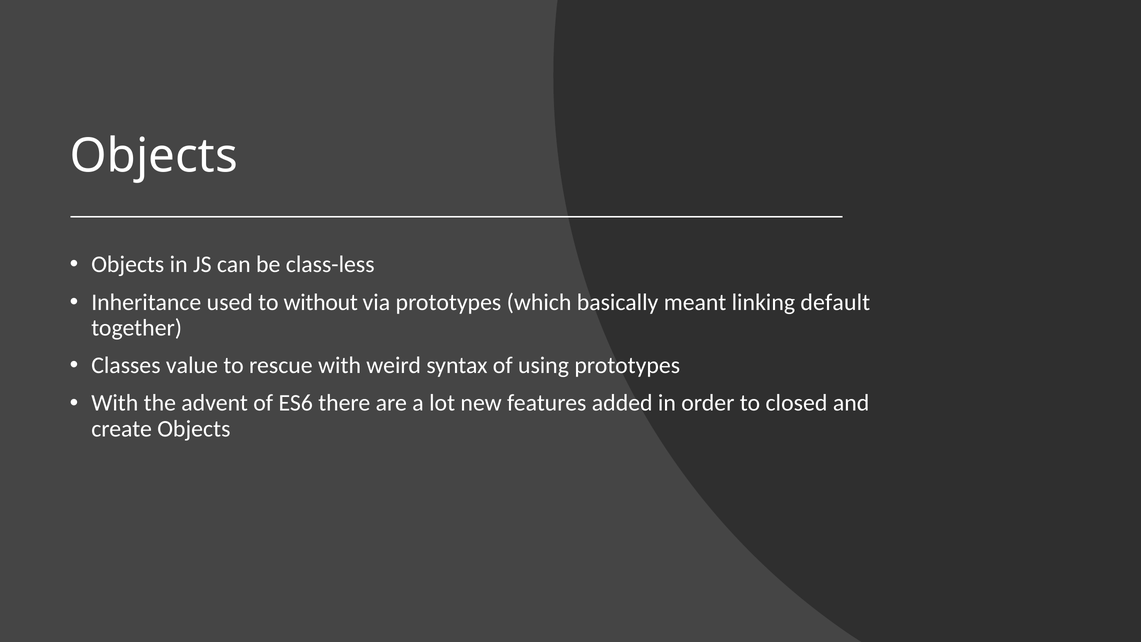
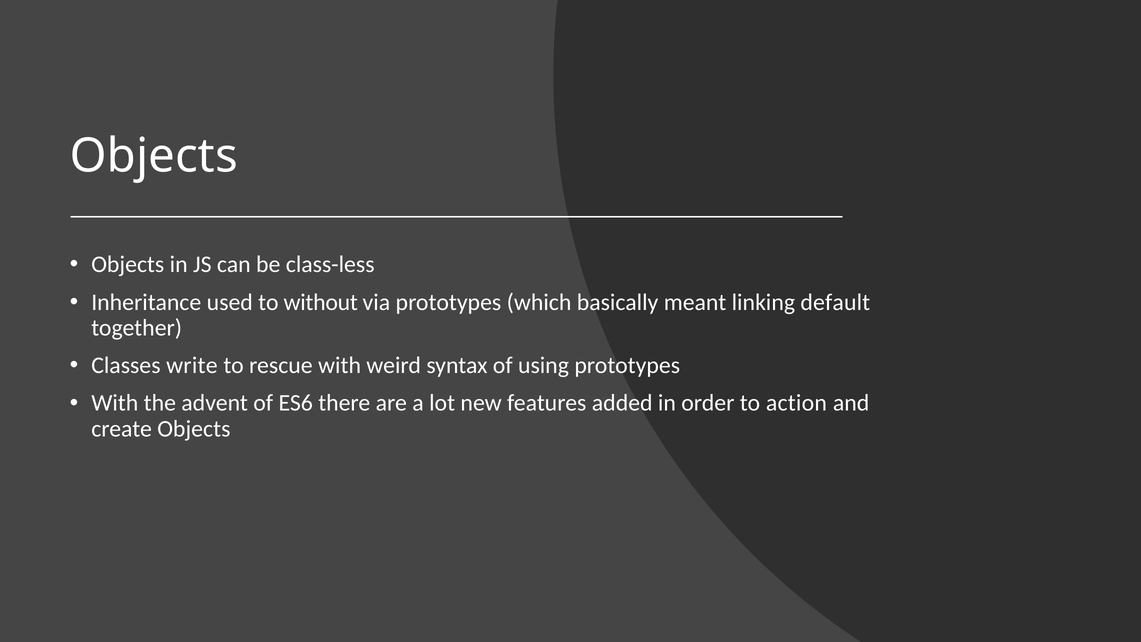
value: value -> write
closed: closed -> action
